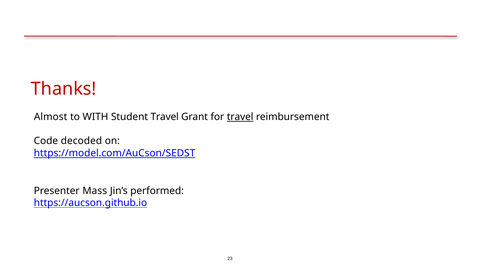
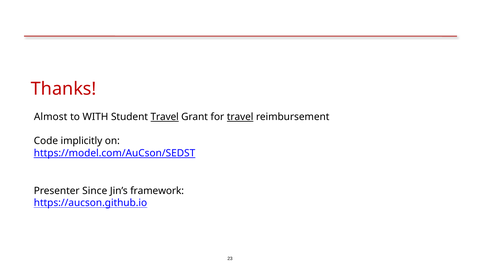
Travel at (165, 117) underline: none -> present
decoded: decoded -> implicitly
Mass: Mass -> Since
performed: performed -> framework
